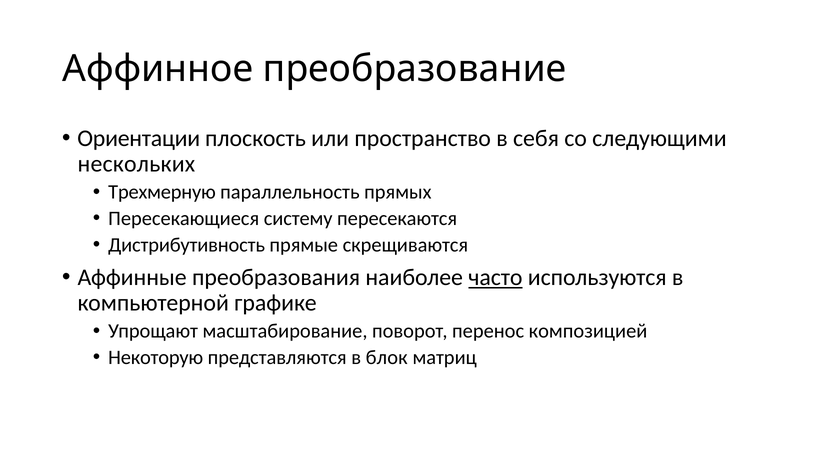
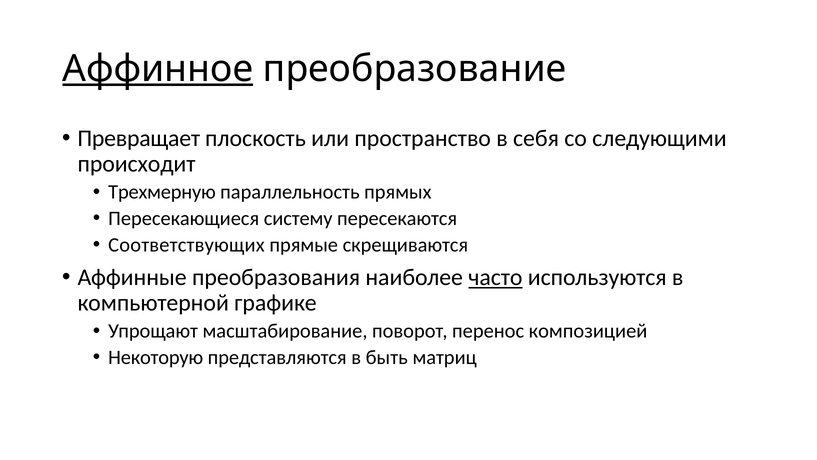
Аффинное underline: none -> present
Ориентации: Ориентации -> Превращает
нескольких: нескольких -> происходит
Дистрибутивность: Дистрибутивность -> Соответствующих
блок: блок -> быть
